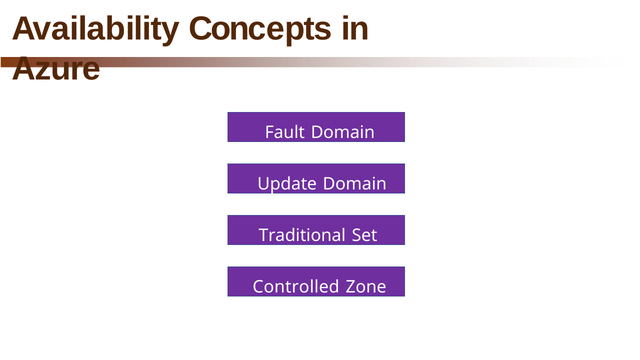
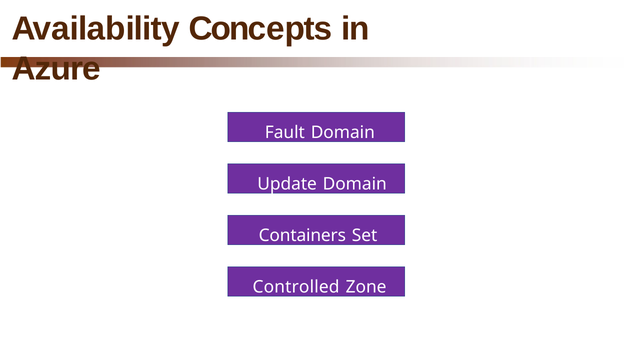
Traditional: Traditional -> Containers
